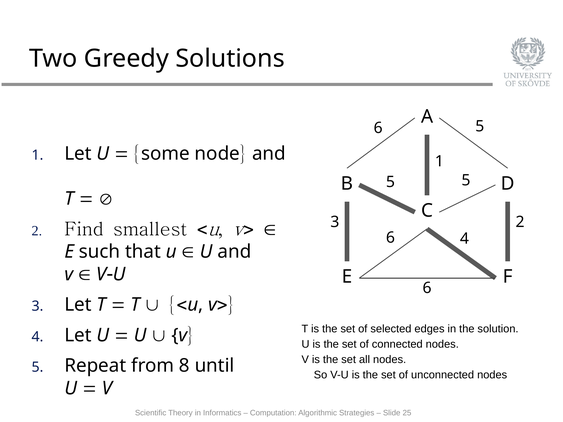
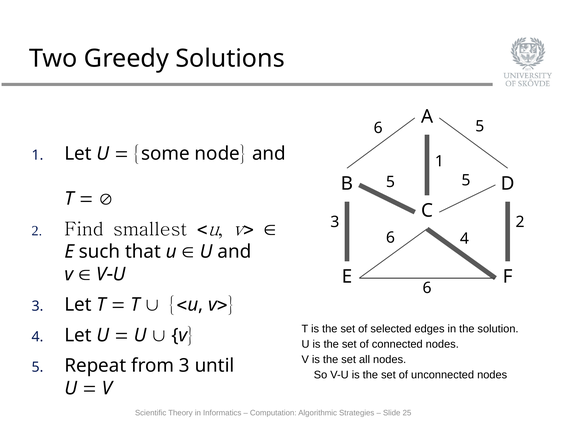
from 8: 8 -> 3
